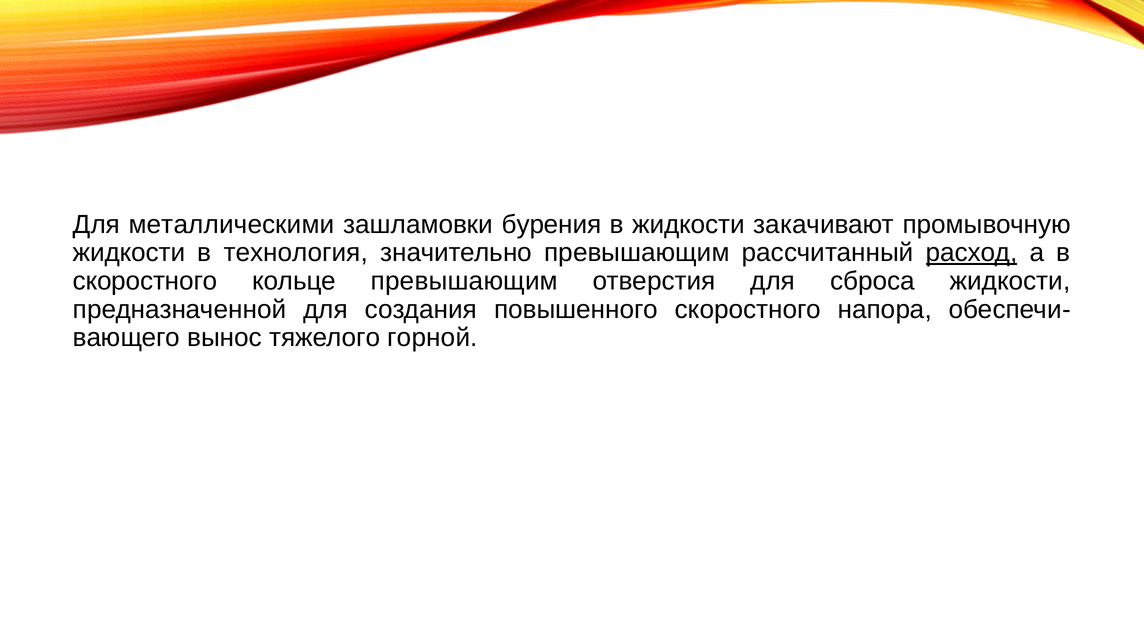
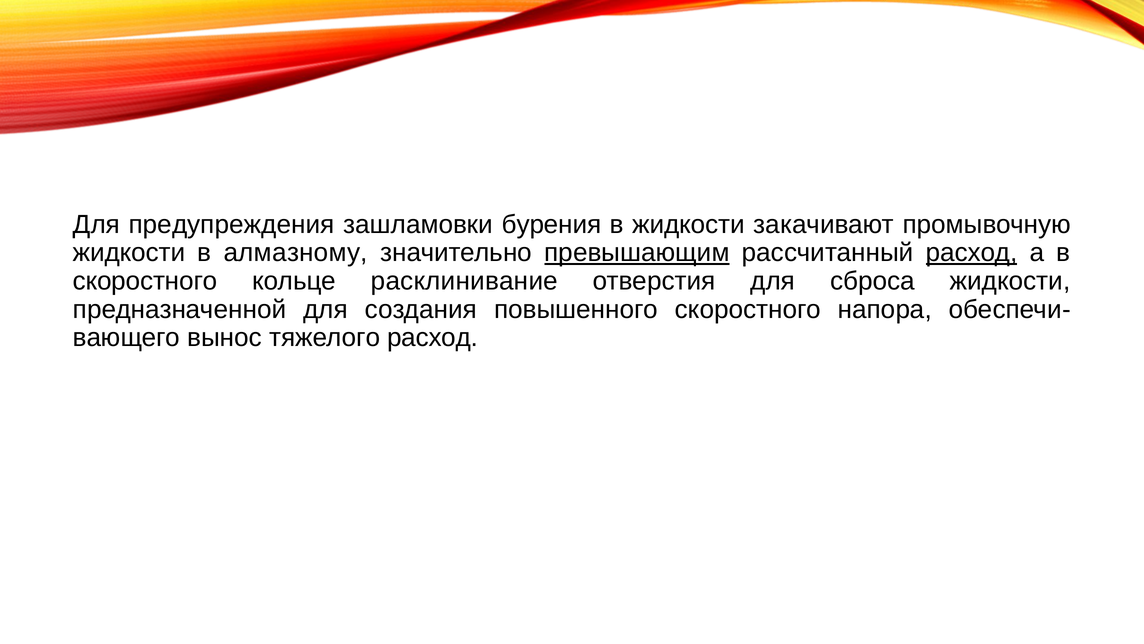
металлическими: металлическими -> предупреждения
технология: технология -> алмазному
превышающим at (637, 252) underline: none -> present
кольце превышающим: превышающим -> расклинивание
тяжелого горной: горной -> расход
